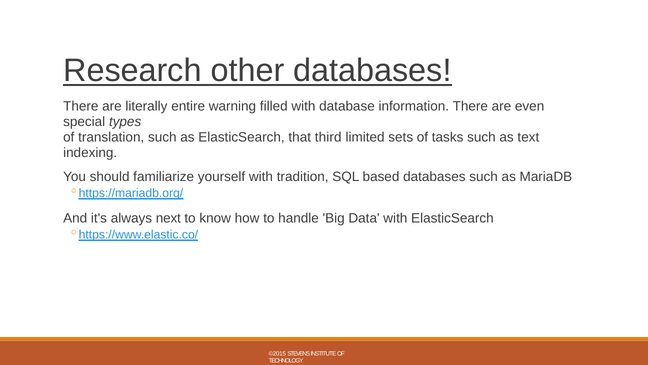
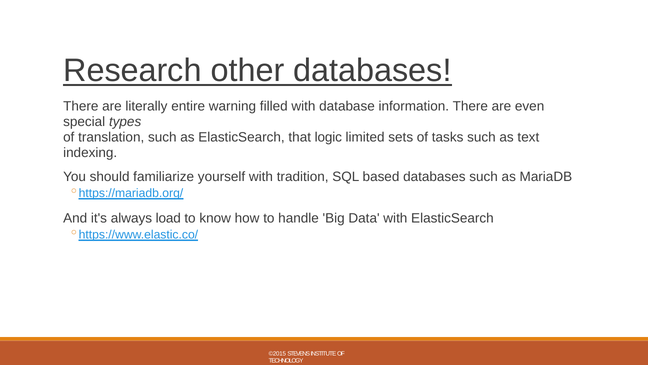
third: third -> logic
next: next -> load
